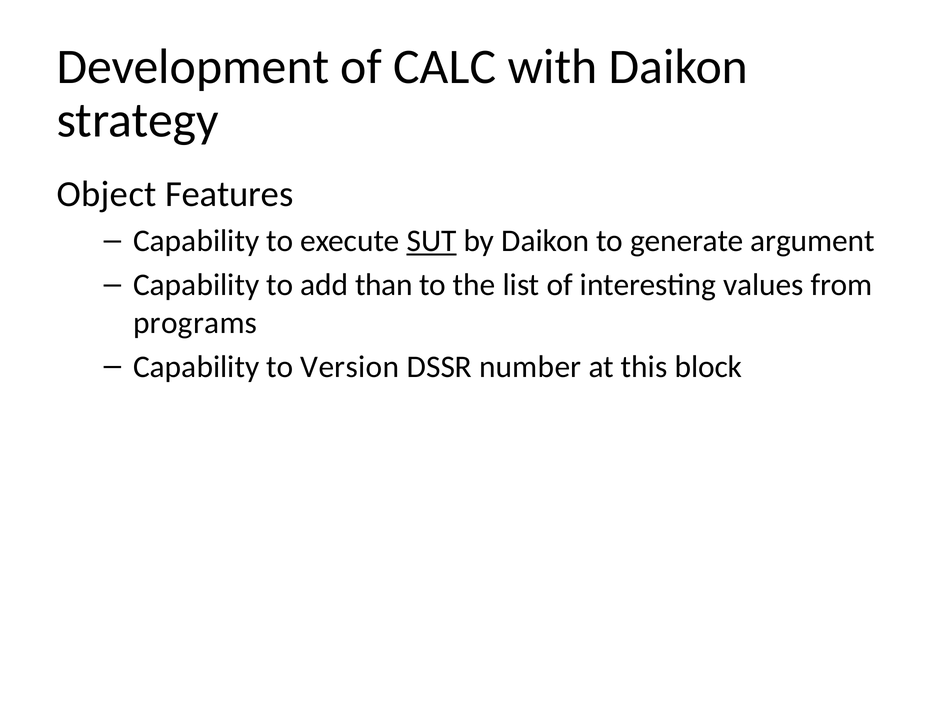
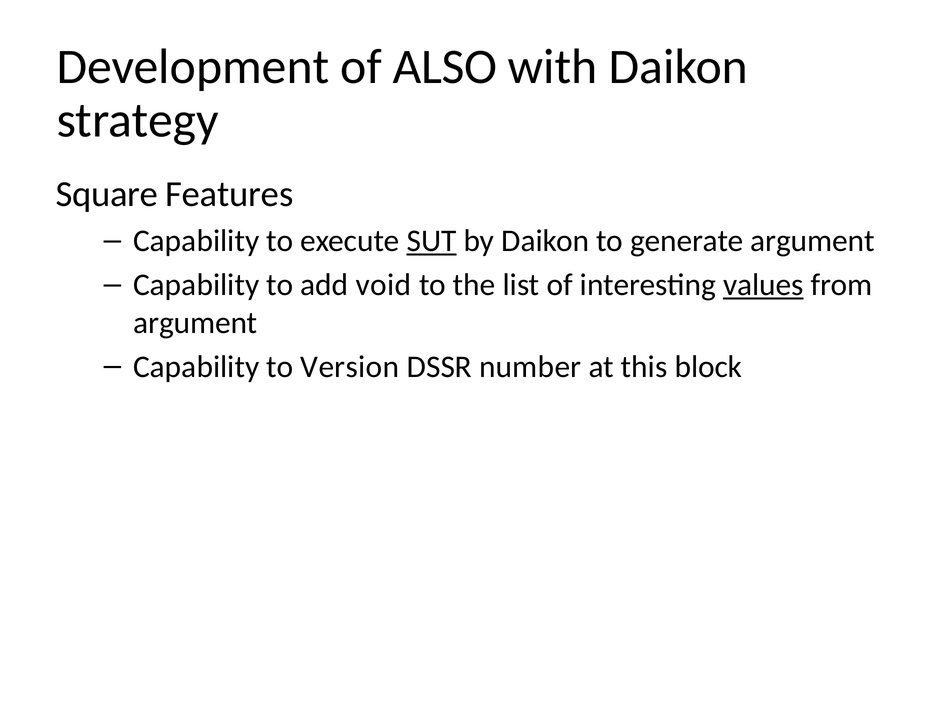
CALC: CALC -> ALSO
Object: Object -> Square
than: than -> void
values underline: none -> present
programs at (195, 323): programs -> argument
